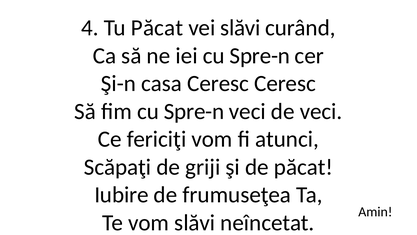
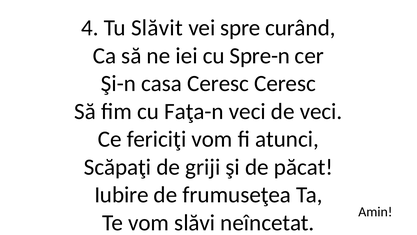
Tu Păcat: Păcat -> Slăvit
vei slăvi: slăvi -> spre
fim cu Spre-n: Spre-n -> Faţa-n
